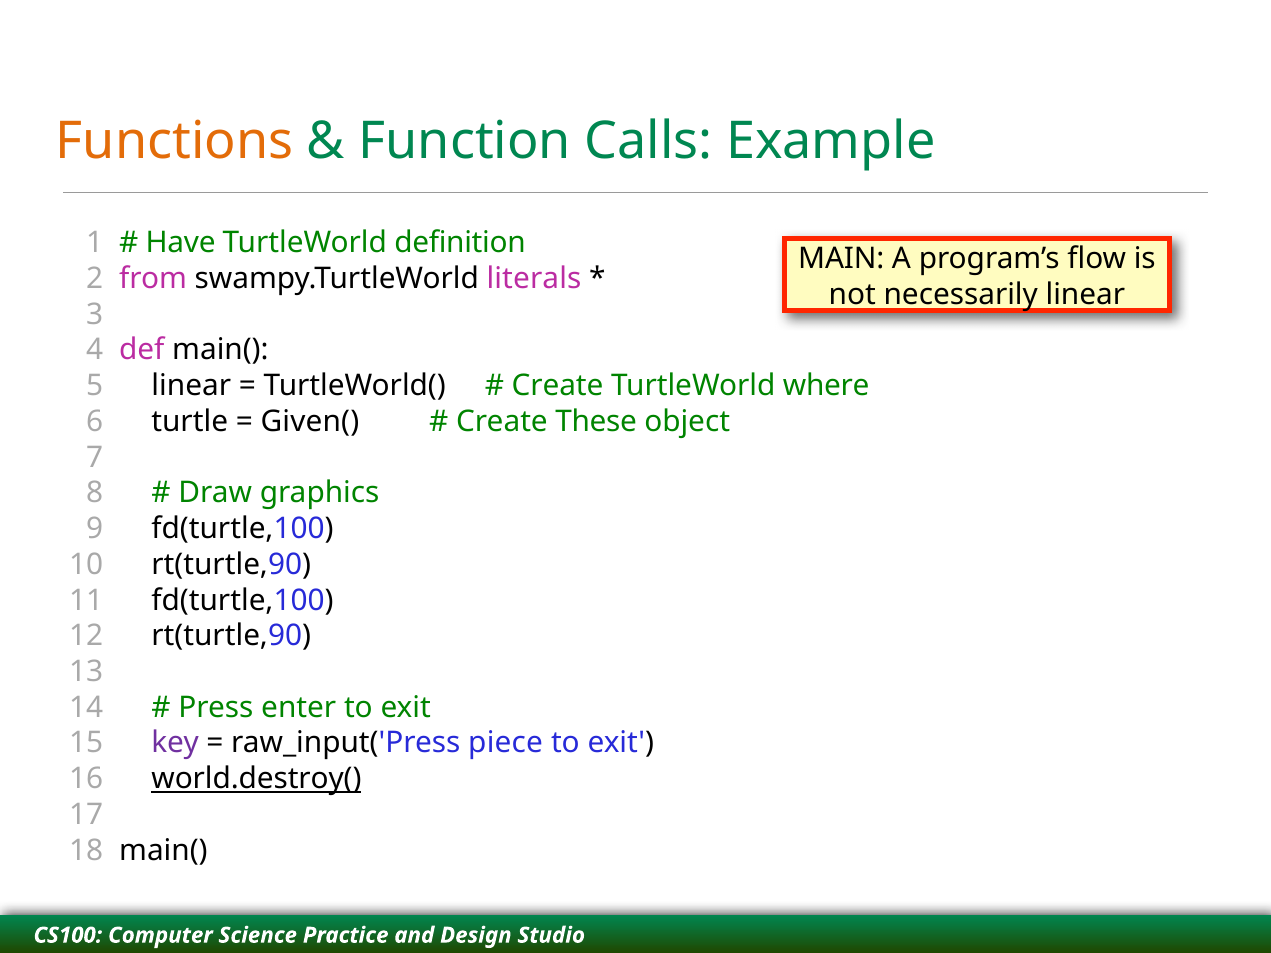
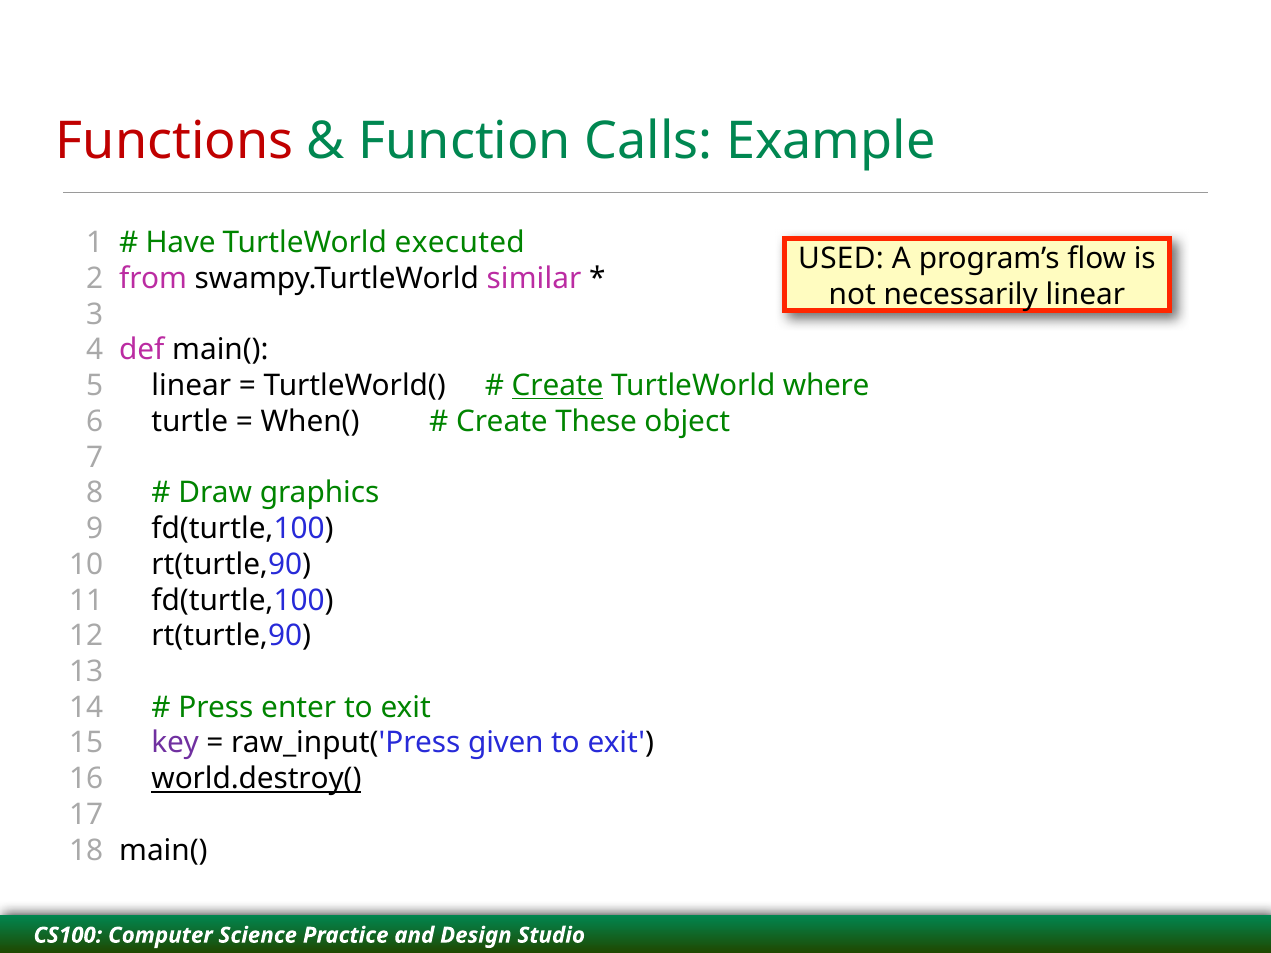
Functions colour: orange -> red
definition: definition -> executed
MAIN: MAIN -> USED
literals: literals -> similar
Create at (558, 386) underline: none -> present
Given(: Given( -> When(
piece: piece -> given
